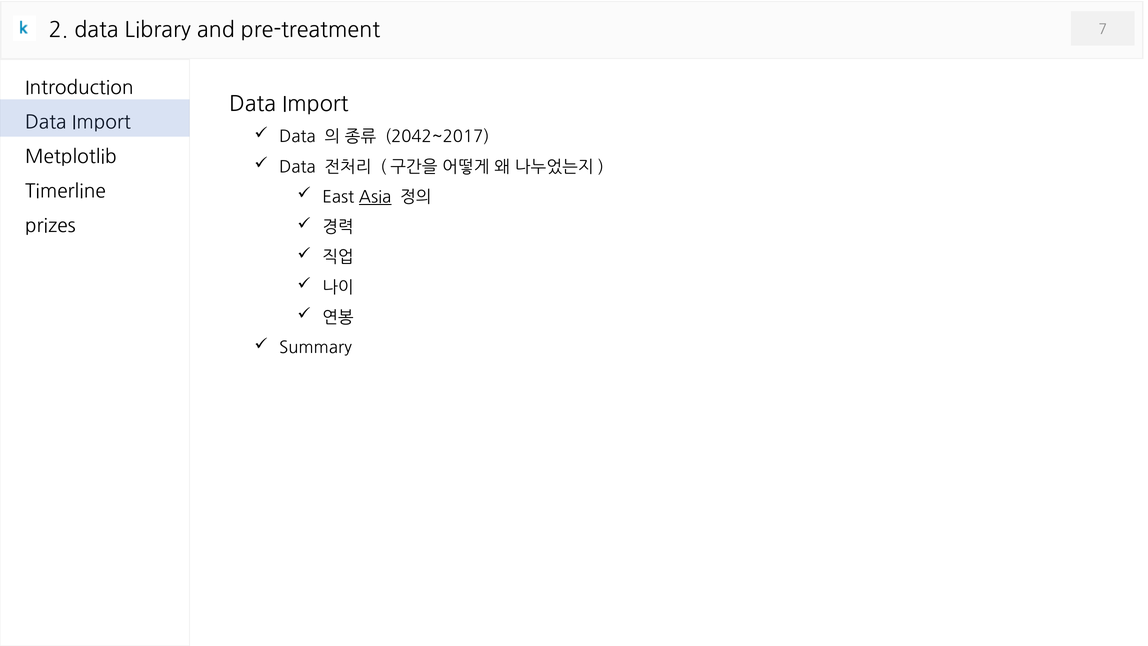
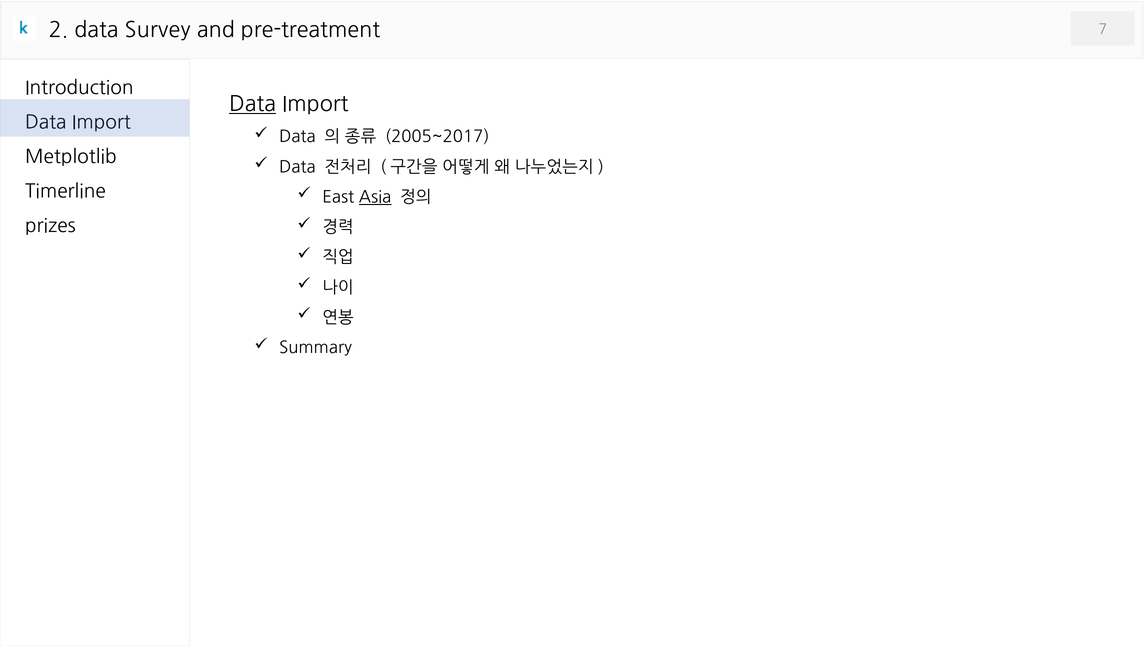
Library: Library -> Survey
Data at (253, 104) underline: none -> present
2042~2017: 2042~2017 -> 2005~2017
